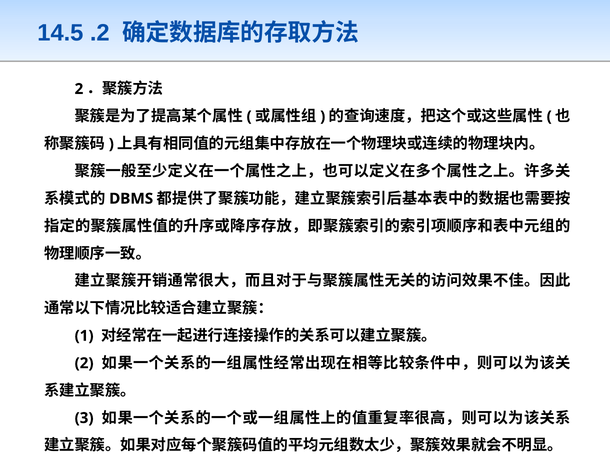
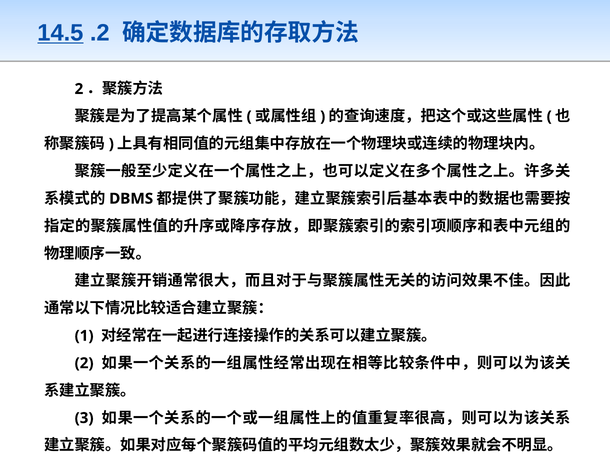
14.5 underline: none -> present
